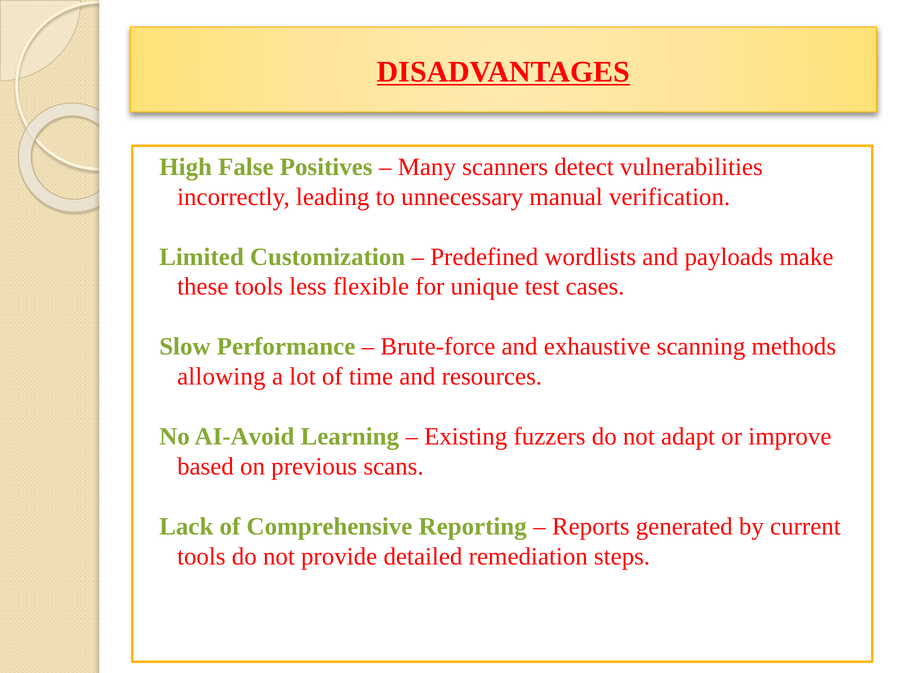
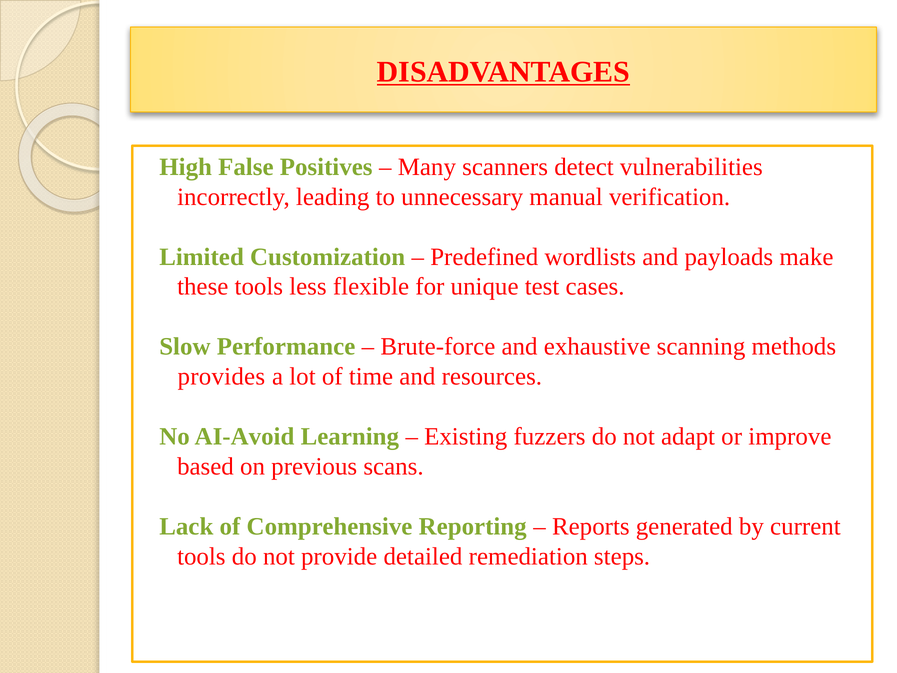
allowing: allowing -> provides
